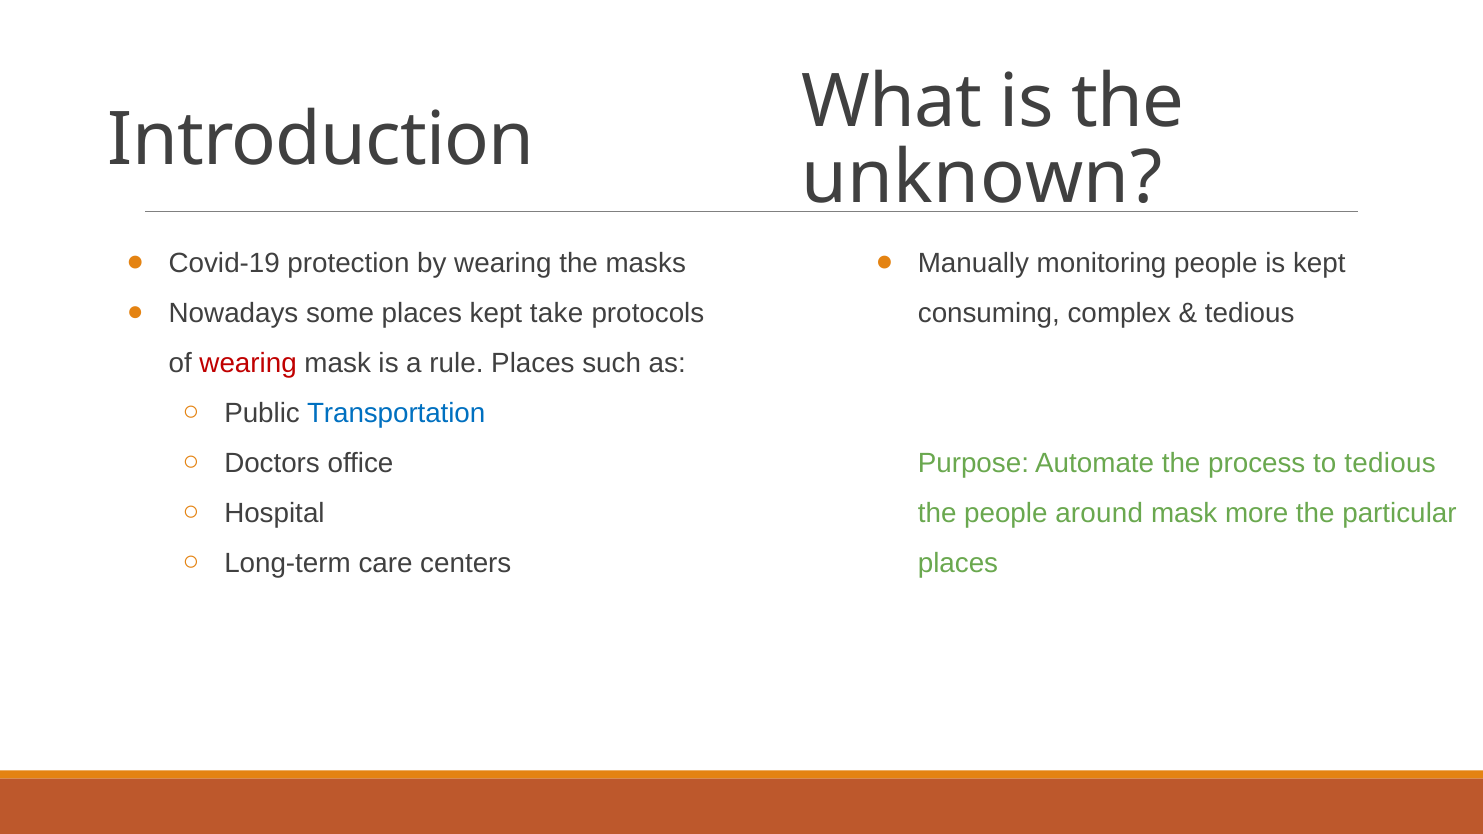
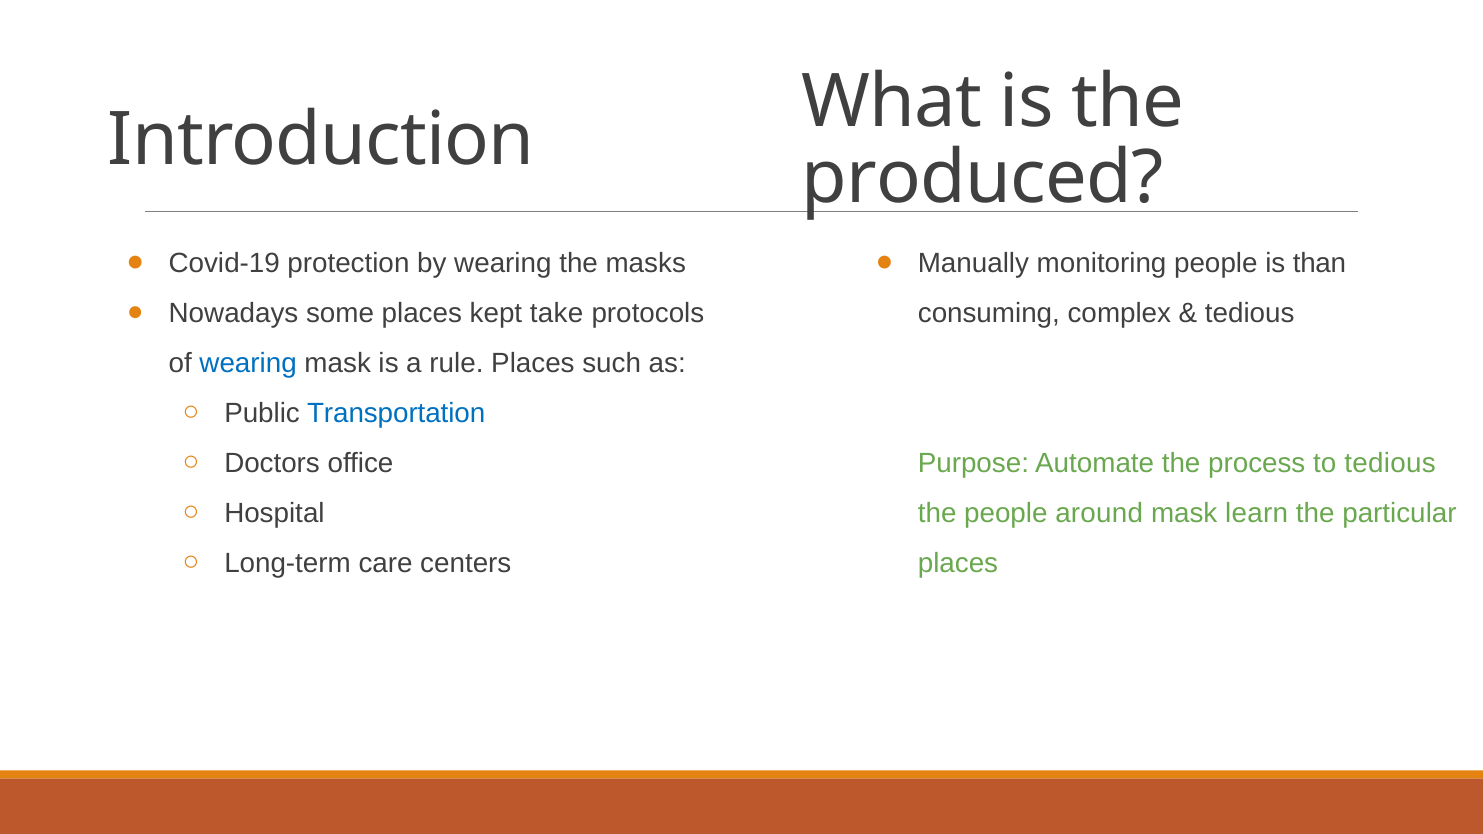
unknown: unknown -> produced
is kept: kept -> than
wearing at (248, 363) colour: red -> blue
more: more -> learn
